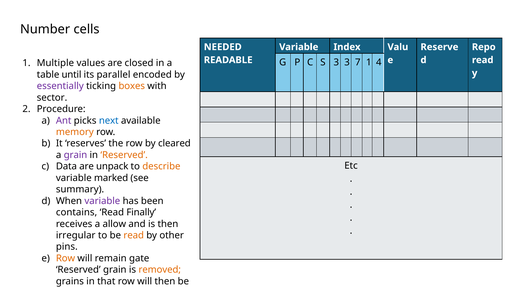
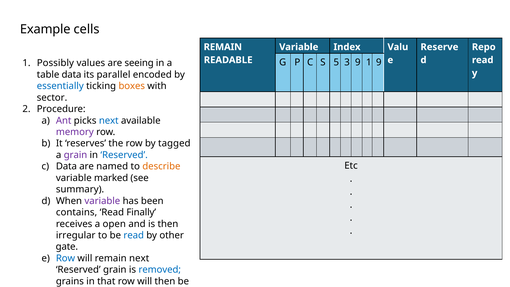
Number: Number -> Example
NEEDED at (223, 47): NEEDED -> REMAIN
S 3: 3 -> 5
3 7: 7 -> 9
1 4: 4 -> 9
Multiple: Multiple -> Possibly
closed: closed -> seeing
table until: until -> data
essentially colour: purple -> blue
memory colour: orange -> purple
by cleared: cleared -> tagged
Reserved at (124, 155) colour: orange -> blue
unpack: unpack -> named
allow: allow -> open
read at (134, 235) colour: orange -> blue
pins: pins -> gate
Row at (65, 258) colour: orange -> blue
remain gate: gate -> next
removed colour: orange -> blue
